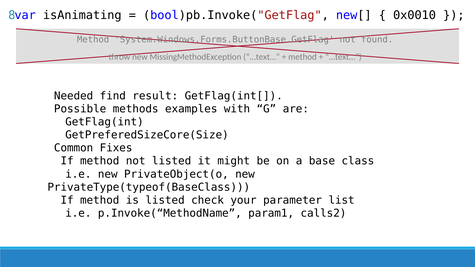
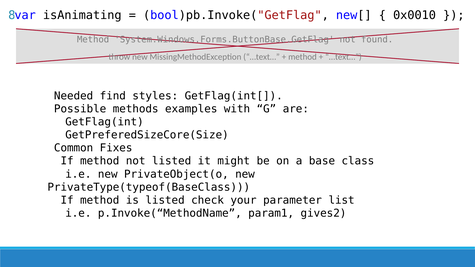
result: result -> styles
calls2: calls2 -> gives2
